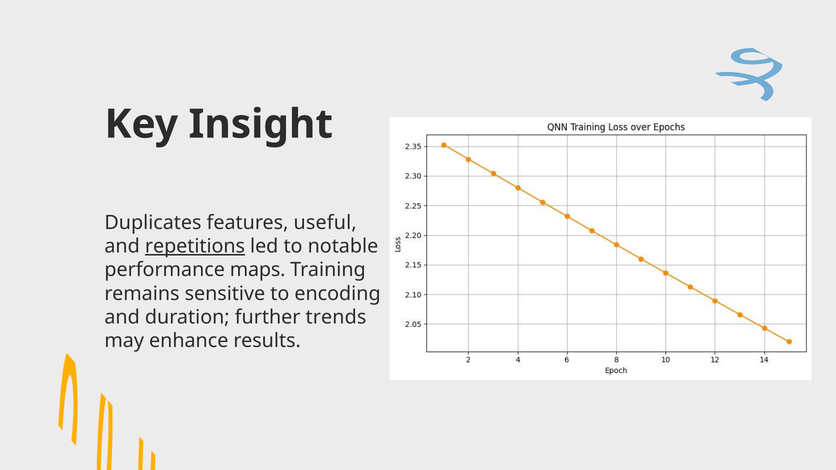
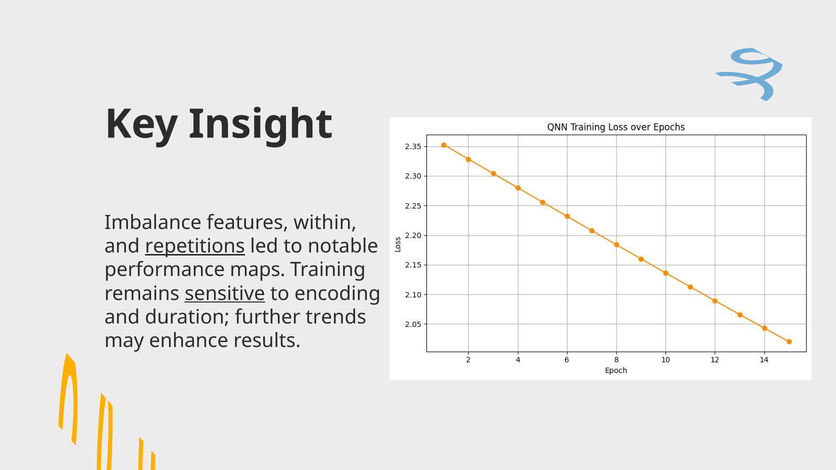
Duplicates: Duplicates -> Imbalance
useful: useful -> within
sensitive underline: none -> present
